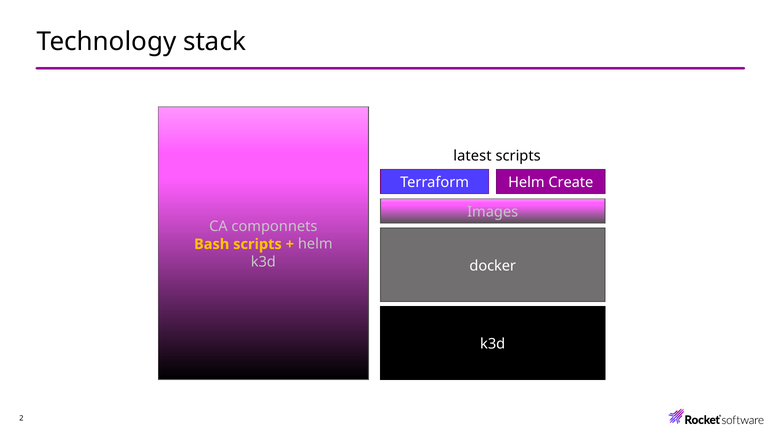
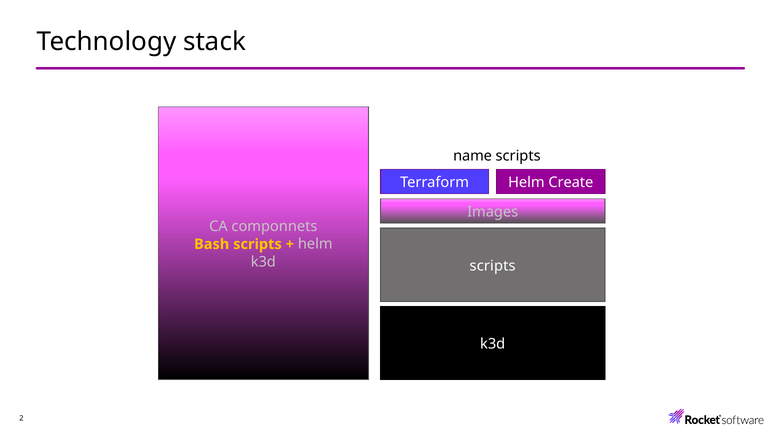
latest: latest -> name
docker at (493, 266): docker -> scripts
